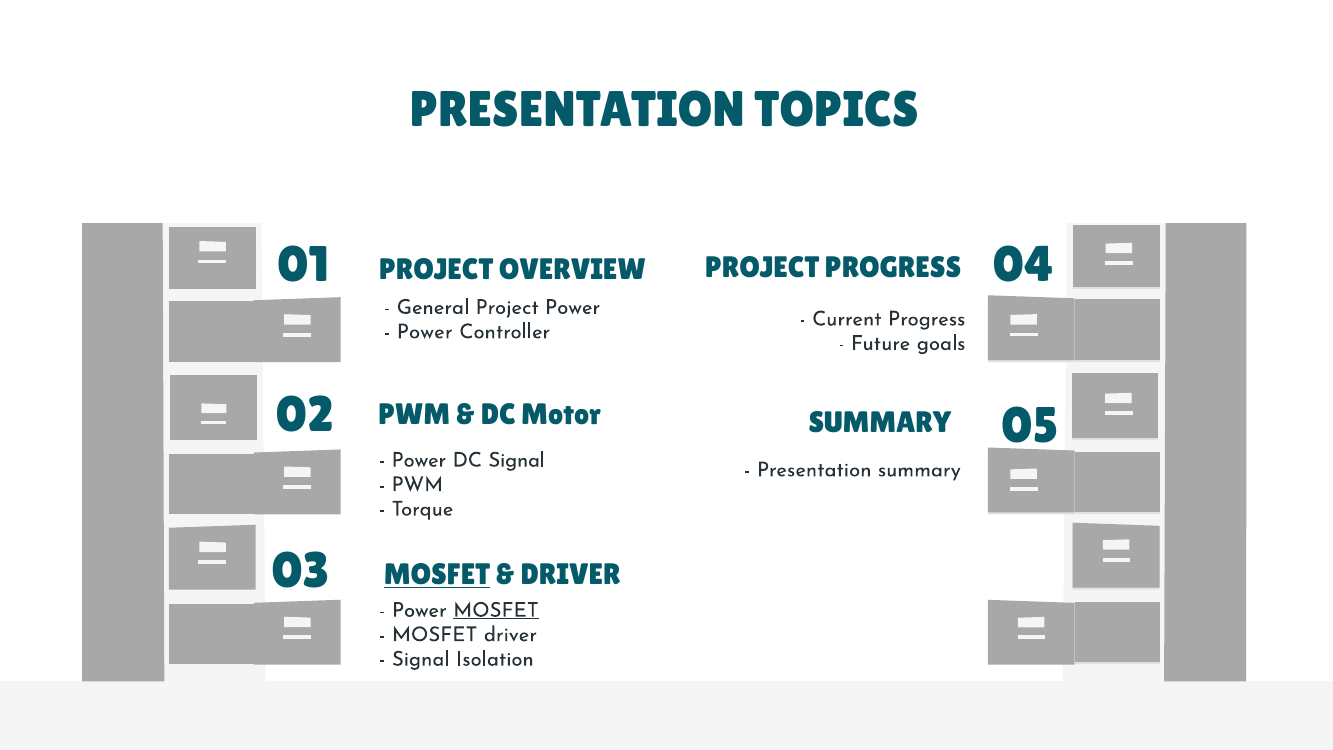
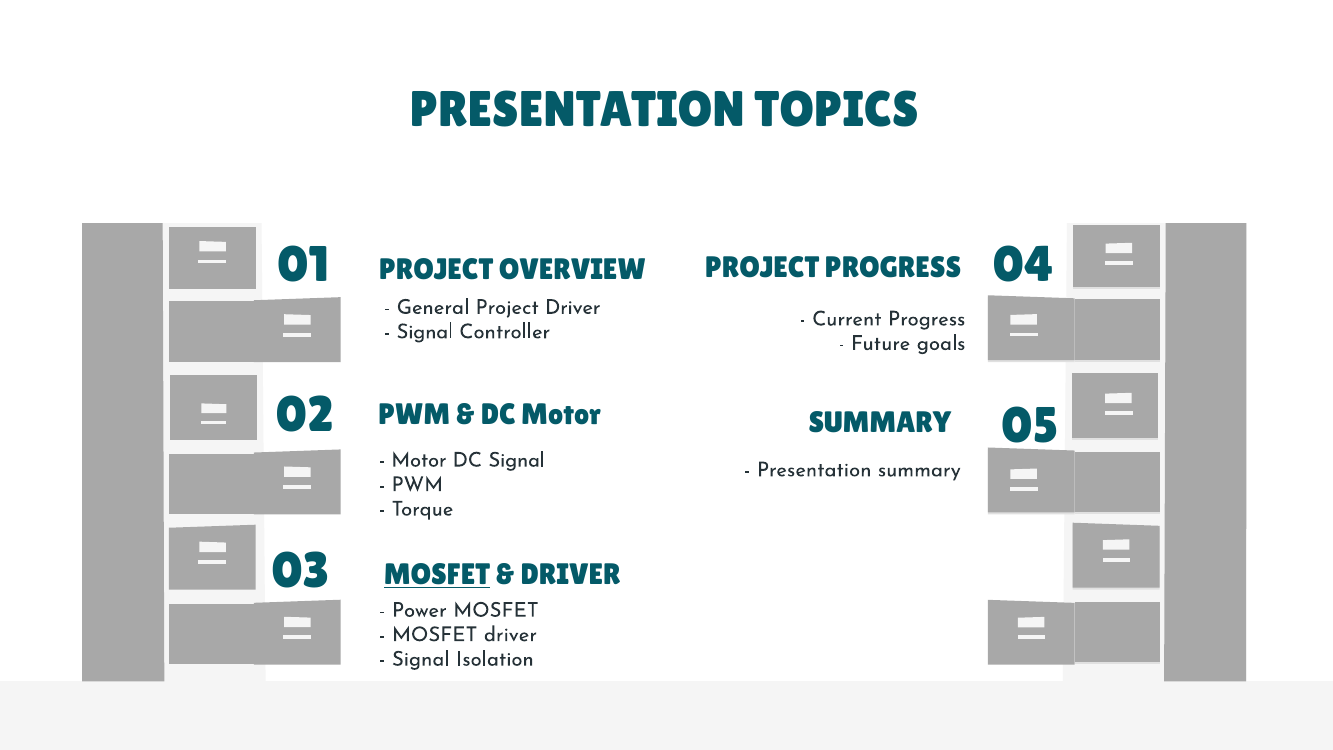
Project Power: Power -> Driver
Power at (425, 331): Power -> Signal
Power at (419, 460): Power -> Motor
MOSFET at (496, 610) underline: present -> none
